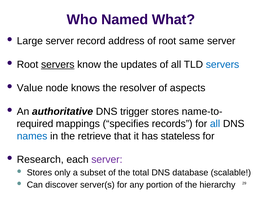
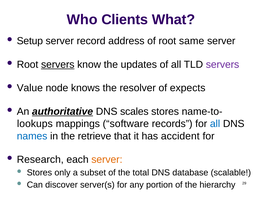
Named: Named -> Clients
Large: Large -> Setup
servers at (223, 64) colour: blue -> purple
aspects: aspects -> expects
authoritative underline: none -> present
trigger: trigger -> scales
required: required -> lookups
specifies: specifies -> software
stateless: stateless -> accident
server at (107, 159) colour: purple -> orange
